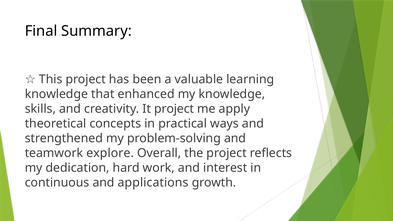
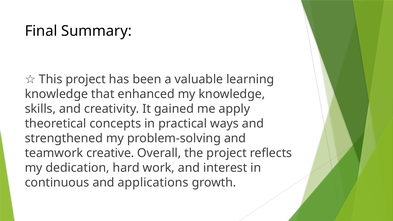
It project: project -> gained
explore: explore -> creative
